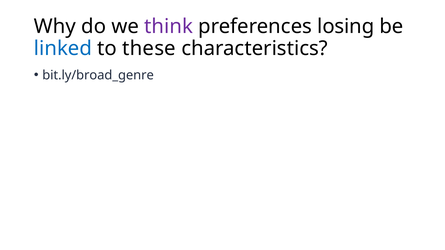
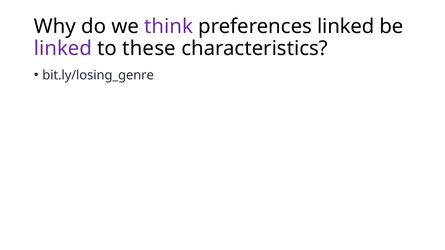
preferences losing: losing -> linked
linked at (63, 48) colour: blue -> purple
bit.ly/broad_genre: bit.ly/broad_genre -> bit.ly/losing_genre
